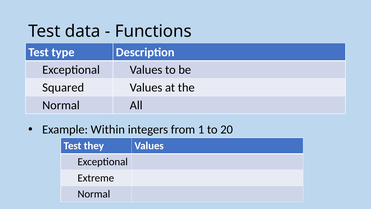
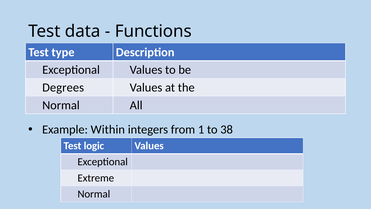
Squared: Squared -> Degrees
20: 20 -> 38
they: they -> logic
